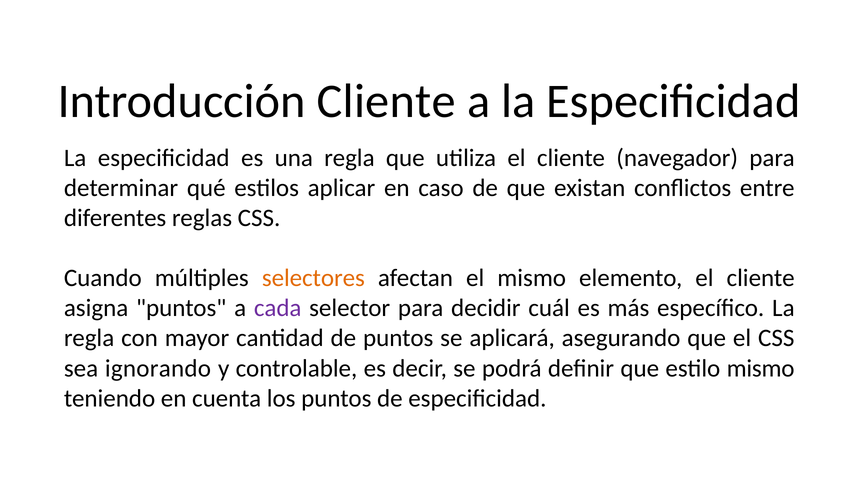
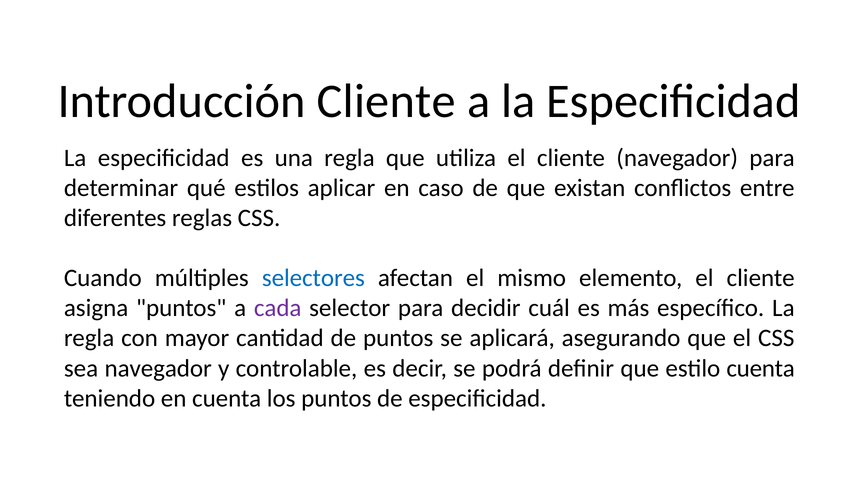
selectores colour: orange -> blue
sea ignorando: ignorando -> navegador
estilo mismo: mismo -> cuenta
